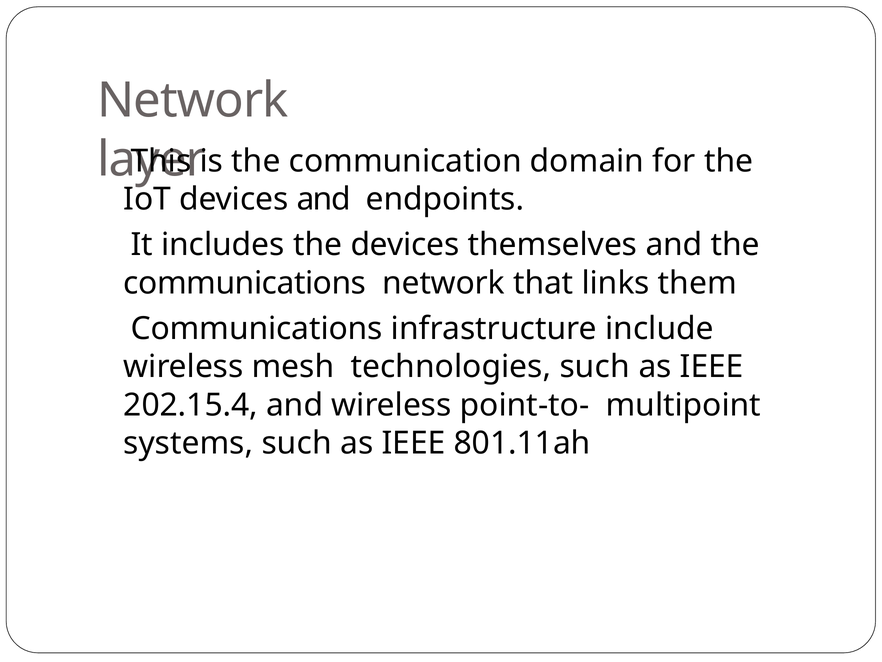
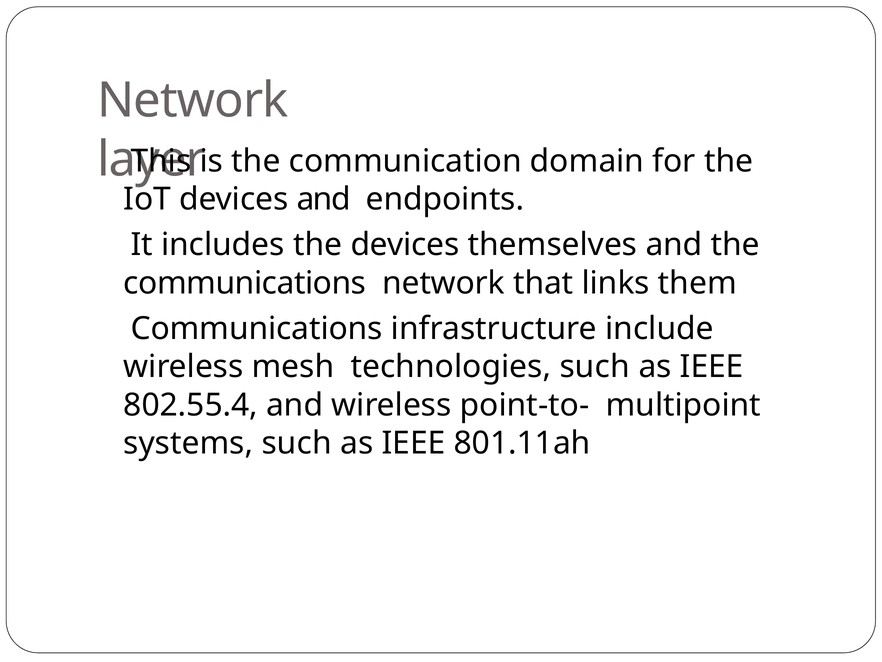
202.15.4: 202.15.4 -> 802.55.4
